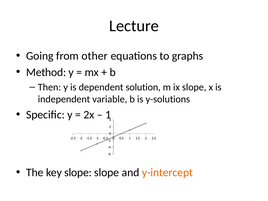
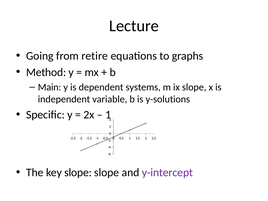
other: other -> retire
Then: Then -> Main
solution: solution -> systems
y-intercept colour: orange -> purple
